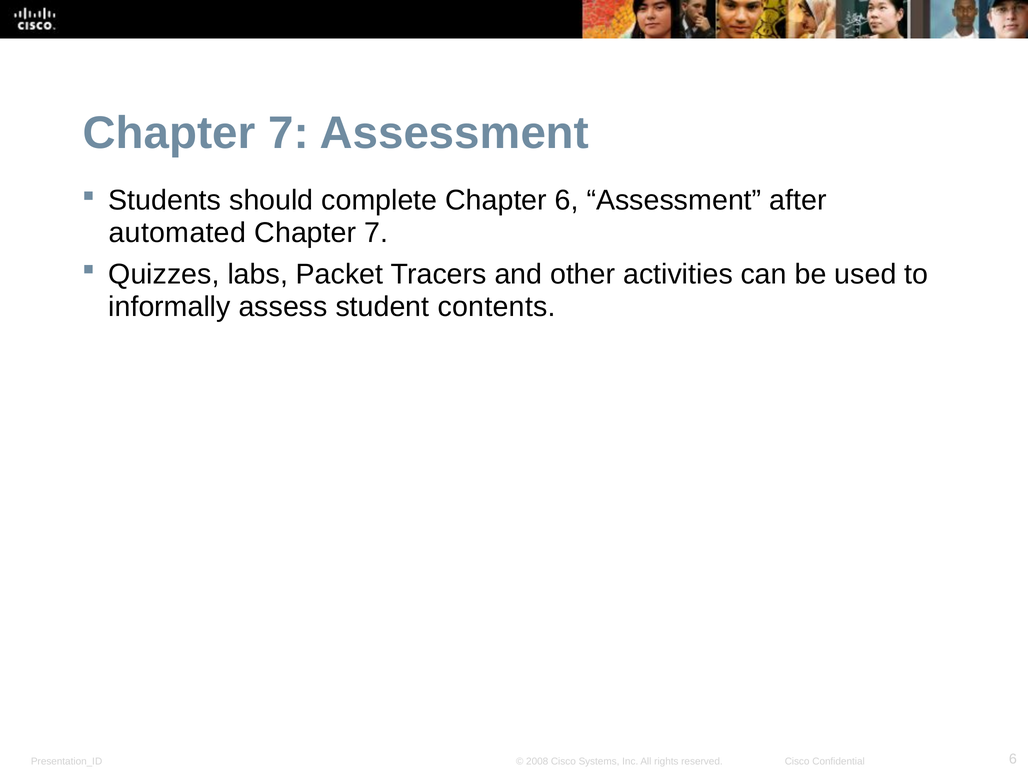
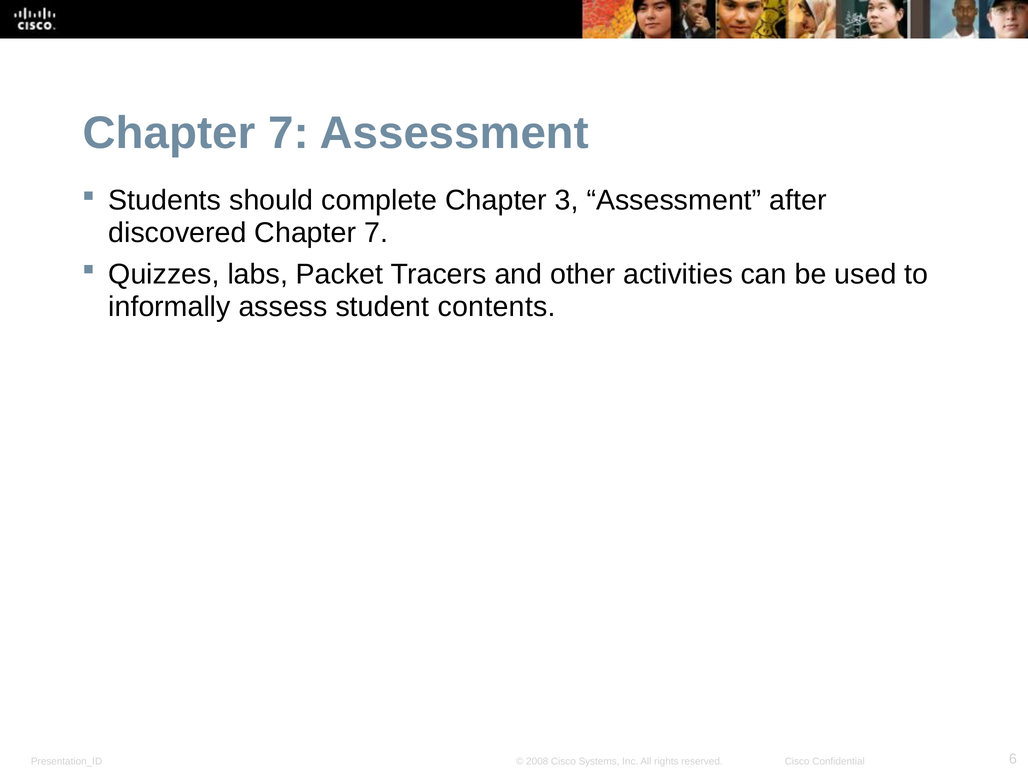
Chapter 6: 6 -> 3
automated: automated -> discovered
